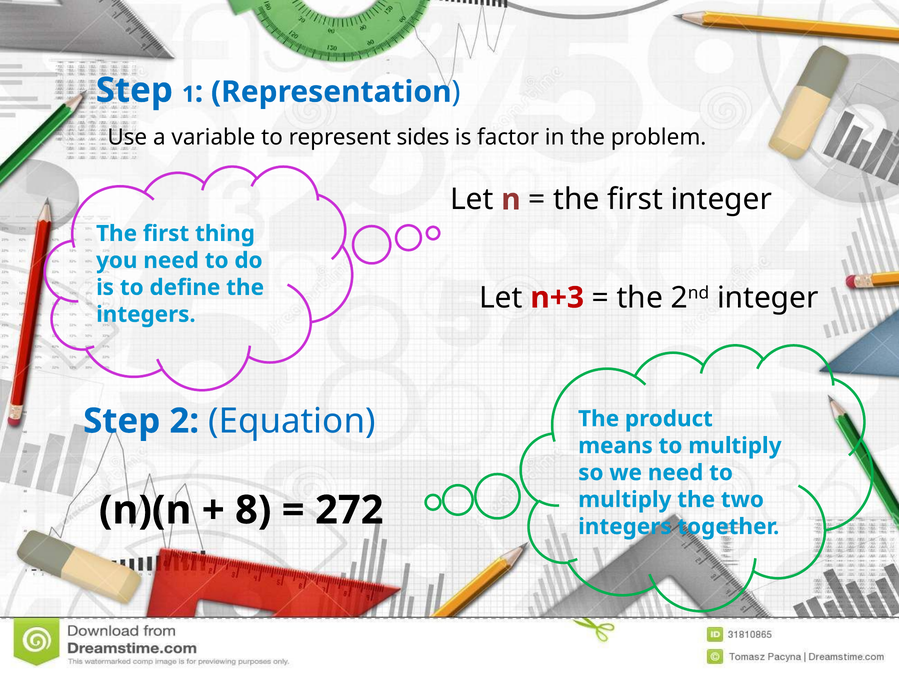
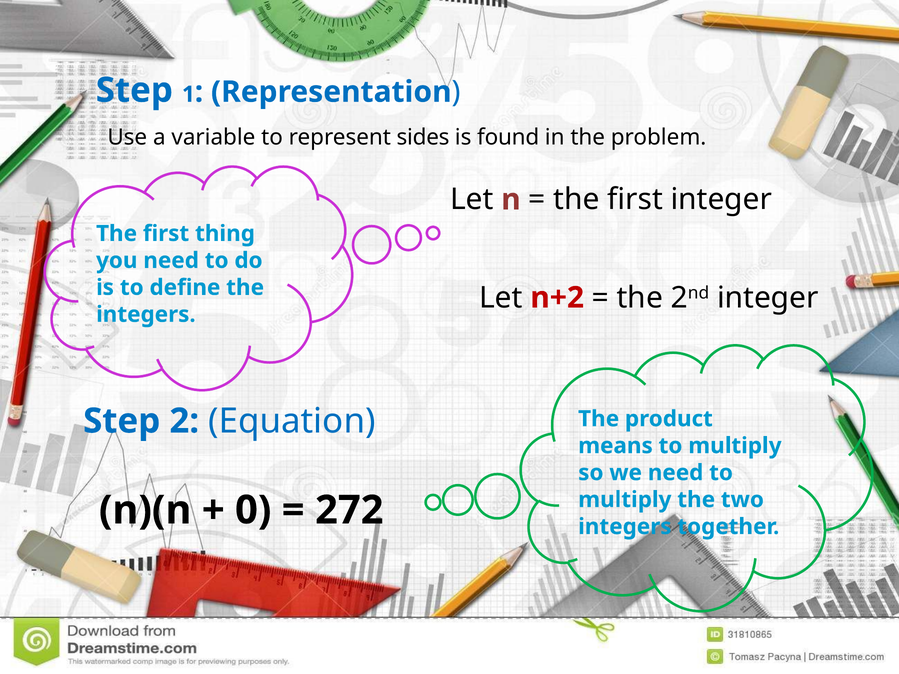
factor: factor -> found
n+3: n+3 -> n+2
8: 8 -> 0
